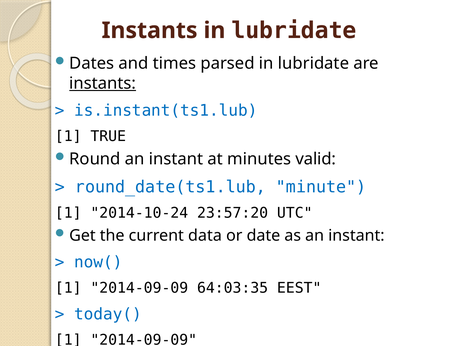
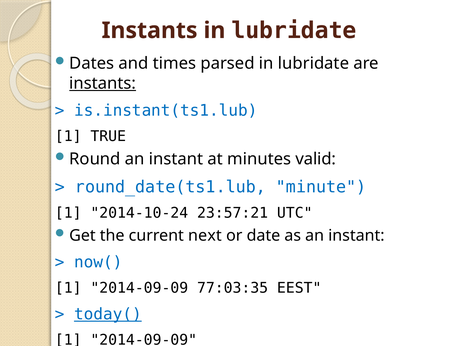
23:57:20: 23:57:20 -> 23:57:21
data: data -> next
64:03:35: 64:03:35 -> 77:03:35
today( underline: none -> present
